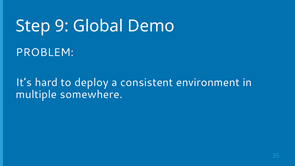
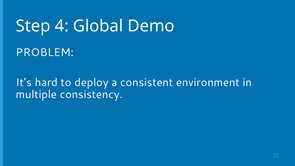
9: 9 -> 4
somewhere: somewhere -> consistency
